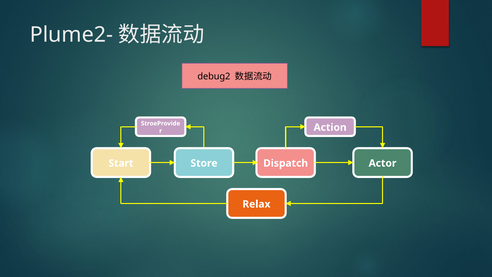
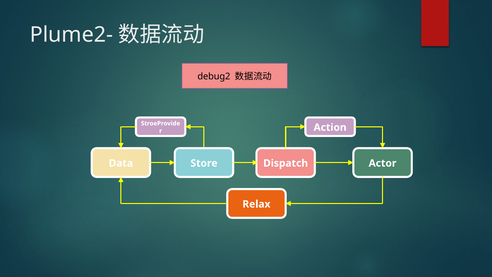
Start: Start -> Data
